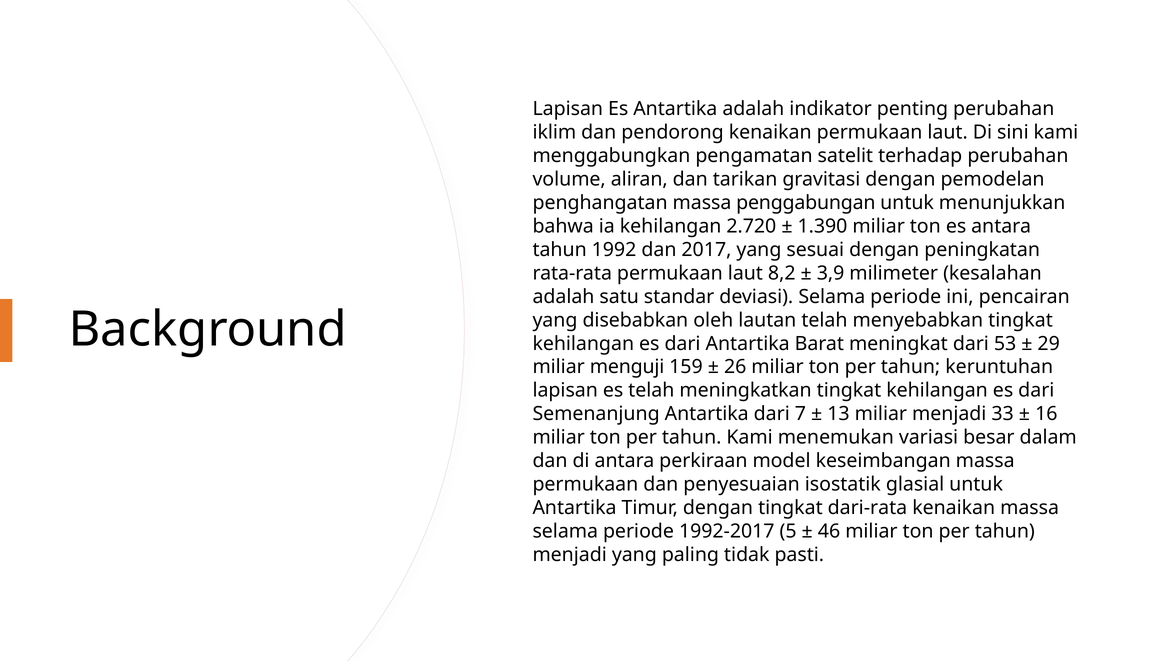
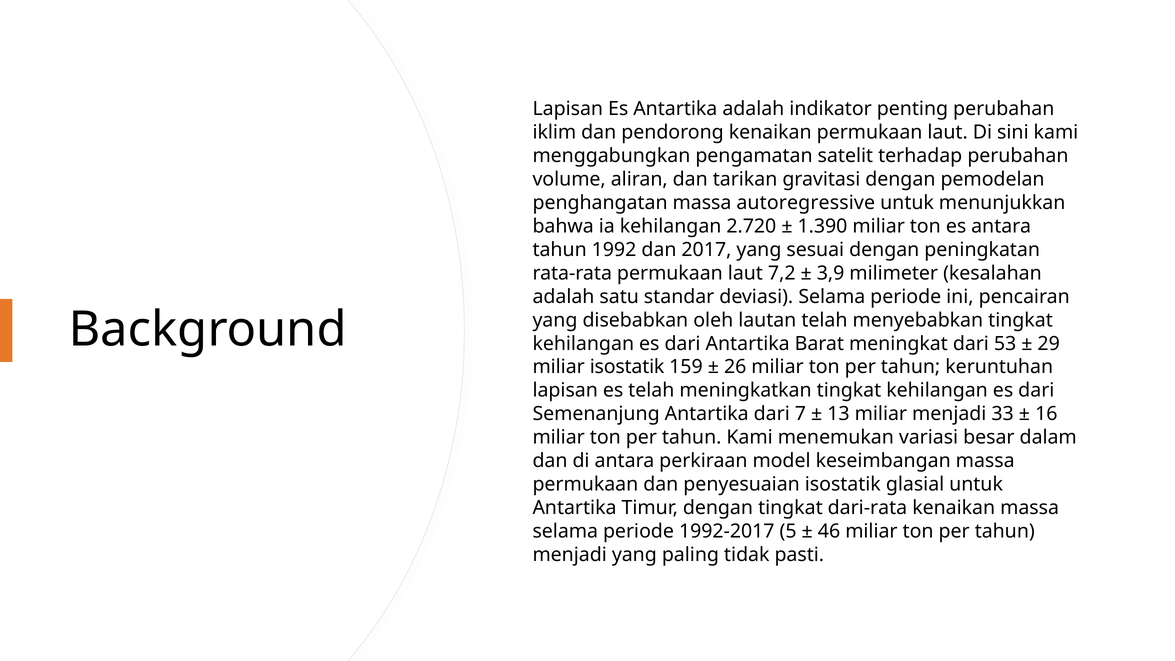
penggabungan: penggabungan -> autoregressive
8,2: 8,2 -> 7,2
miliar menguji: menguji -> isostatik
